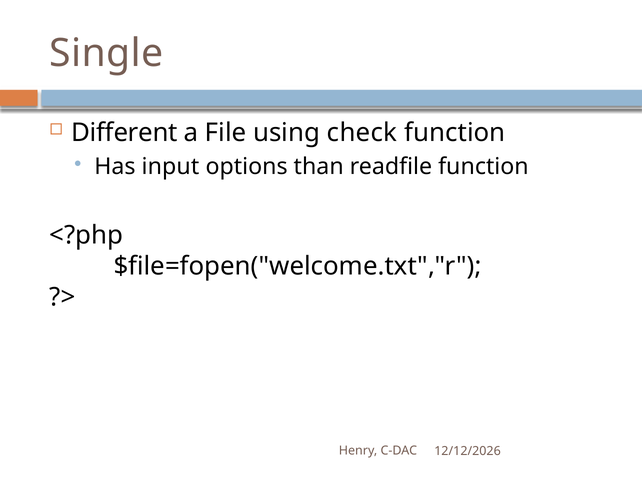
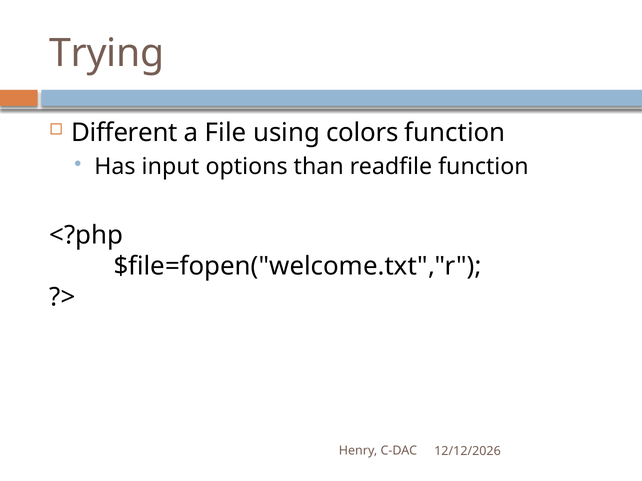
Single: Single -> Trying
check: check -> colors
